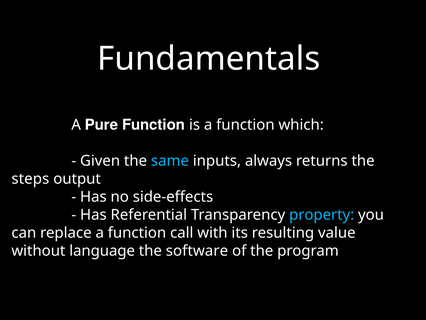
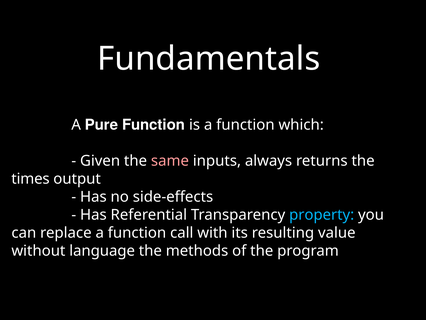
same colour: light blue -> pink
steps: steps -> times
software: software -> methods
